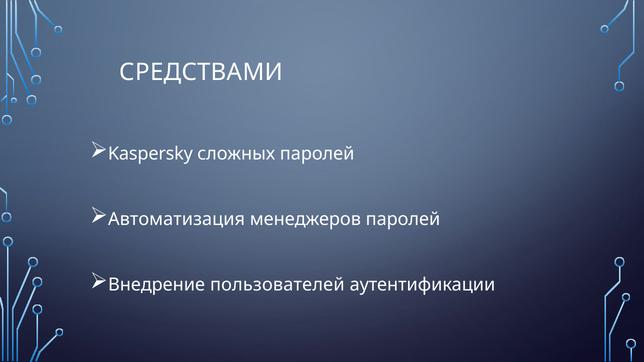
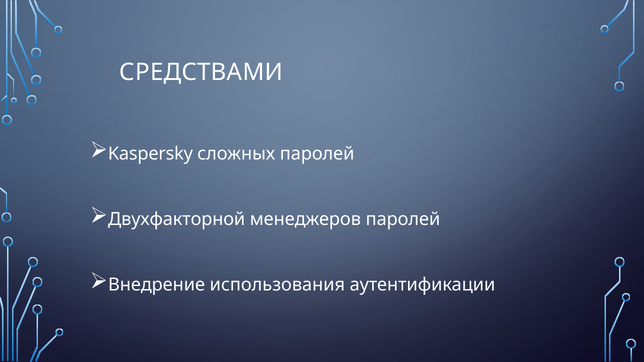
Автоматизация: Автоматизация -> Двухфакторной
пользователей: пользователей -> использования
